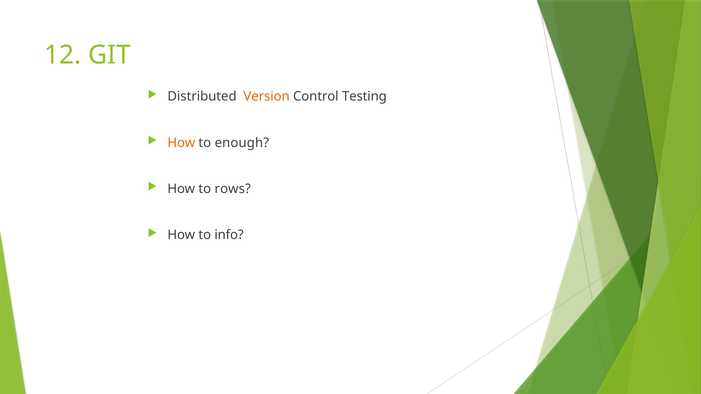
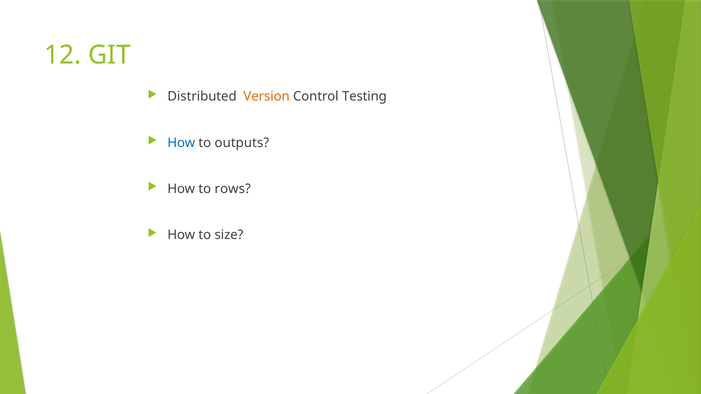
How at (181, 143) colour: orange -> blue
enough: enough -> outputs
info: info -> size
